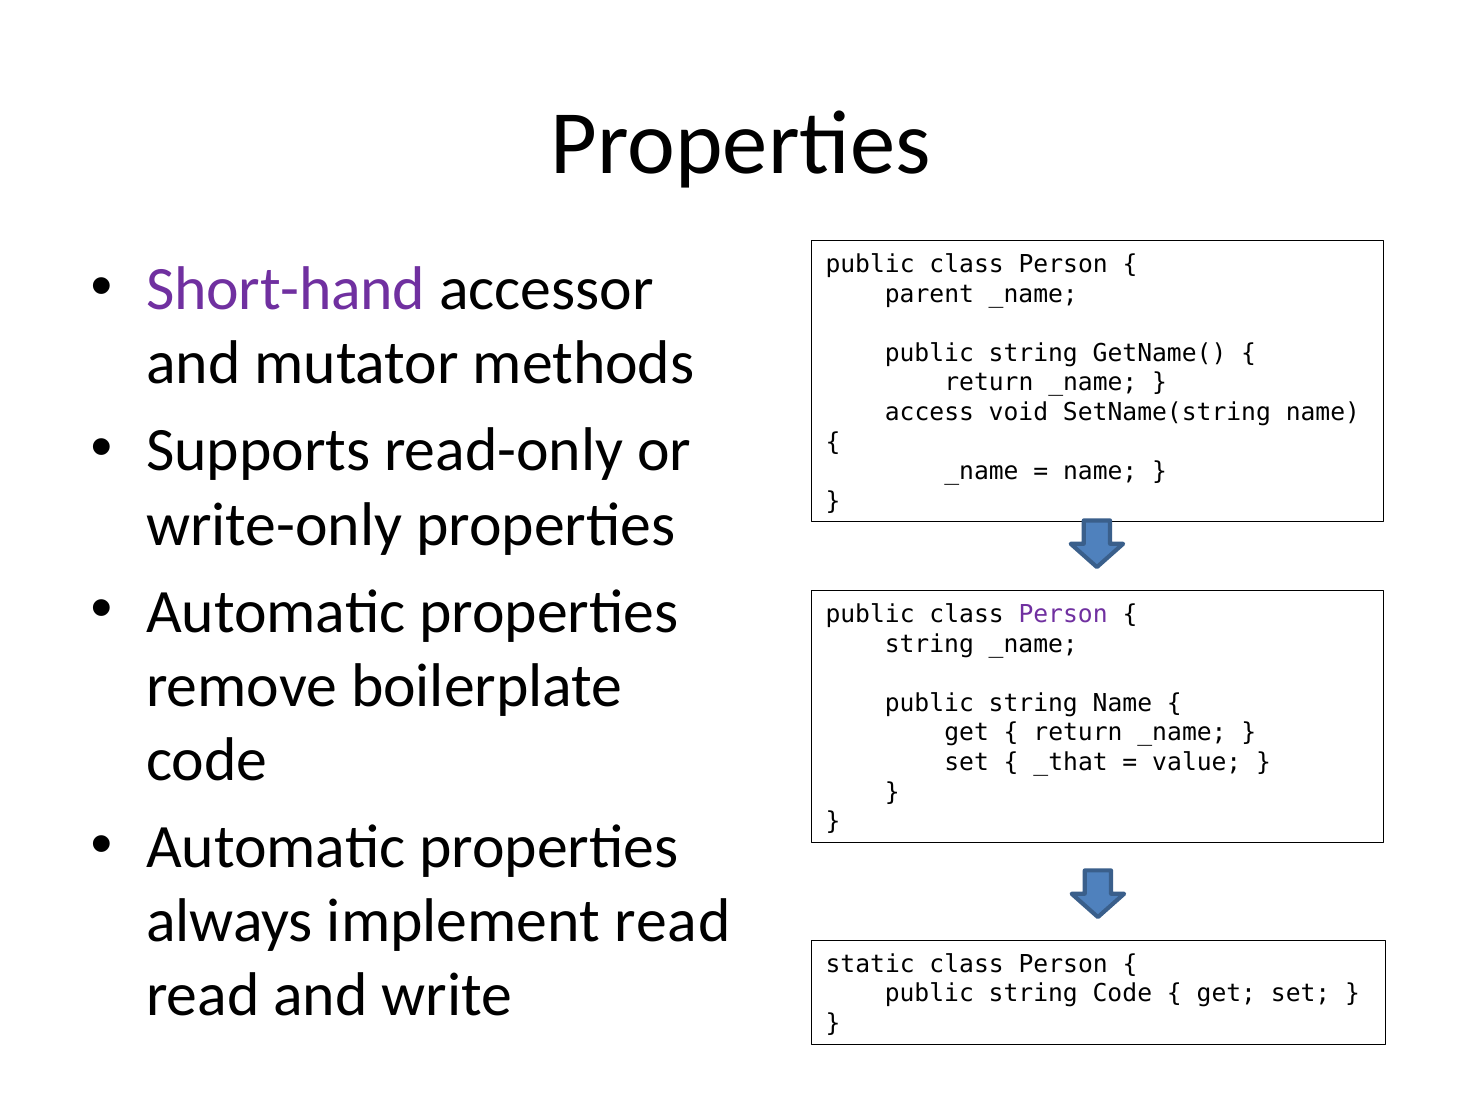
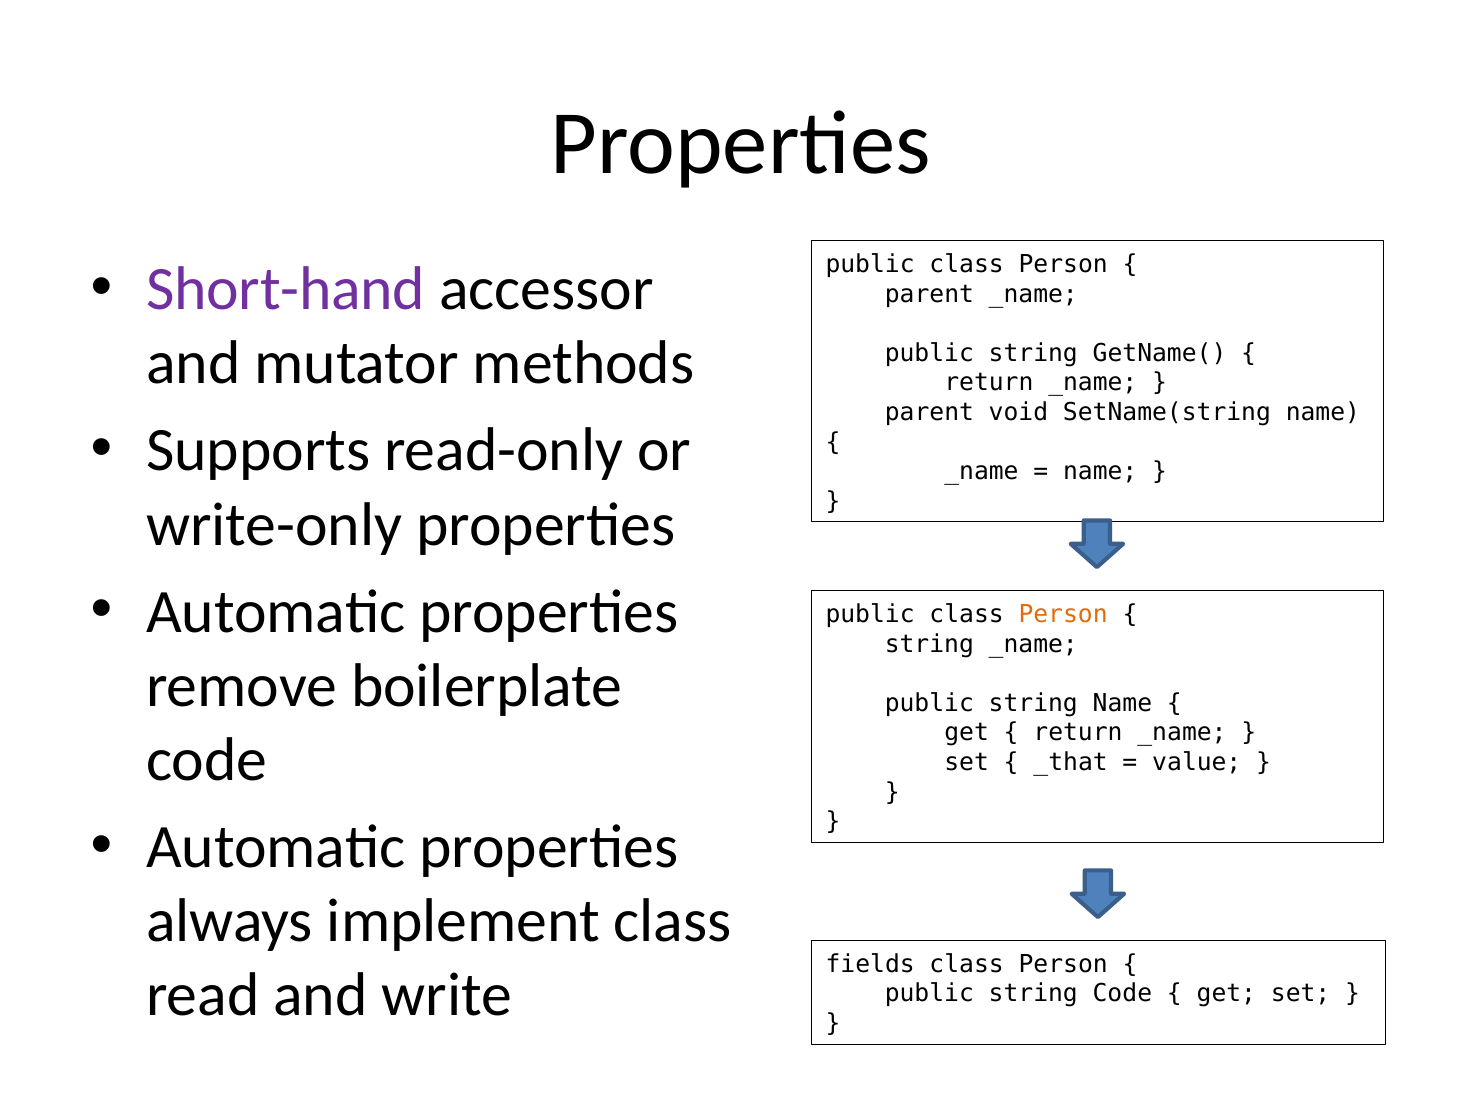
access at (929, 413): access -> parent
Person at (1063, 615) colour: purple -> orange
implement read: read -> class
static: static -> fields
